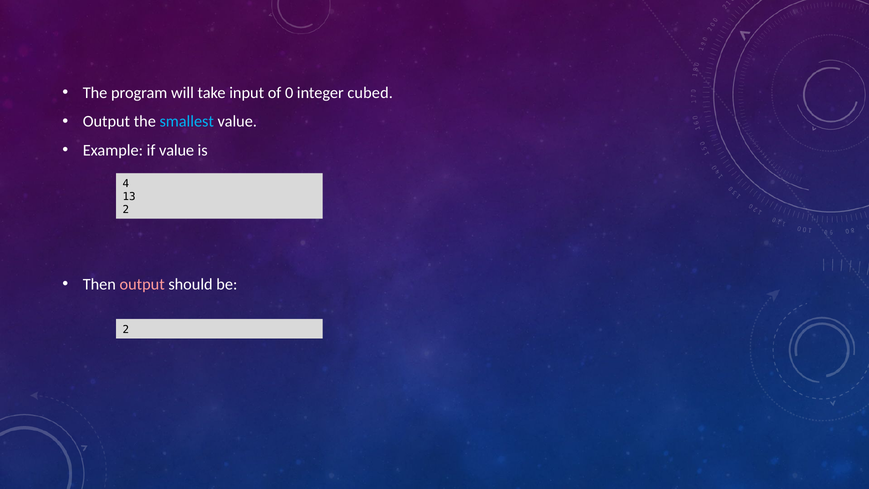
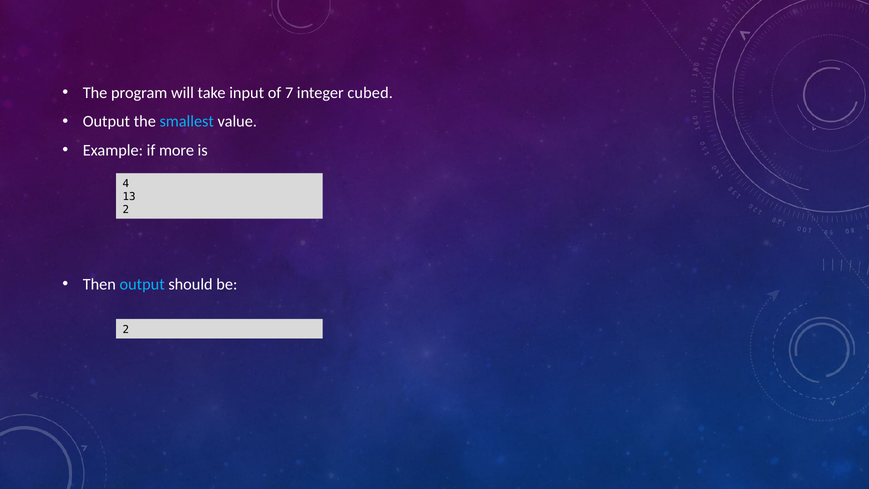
0: 0 -> 7
if value: value -> more
output at (142, 284) colour: pink -> light blue
